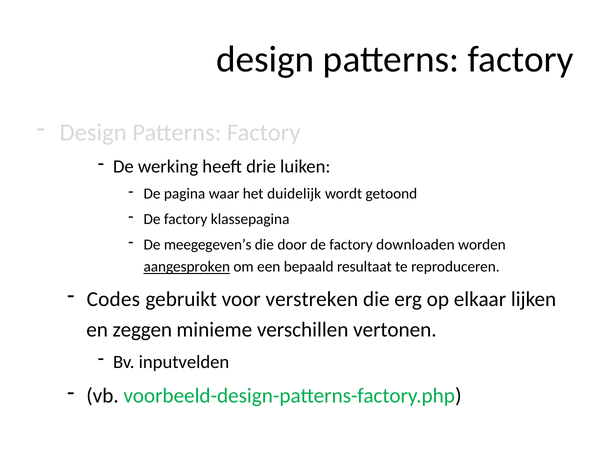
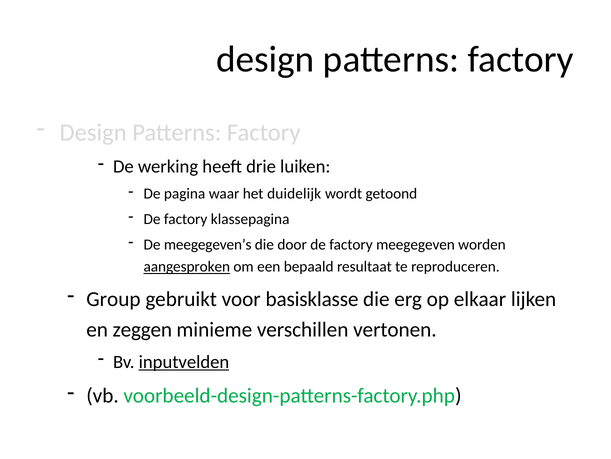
downloaden: downloaden -> meegegeven
Codes: Codes -> Group
verstreken: verstreken -> basisklasse
inputvelden underline: none -> present
